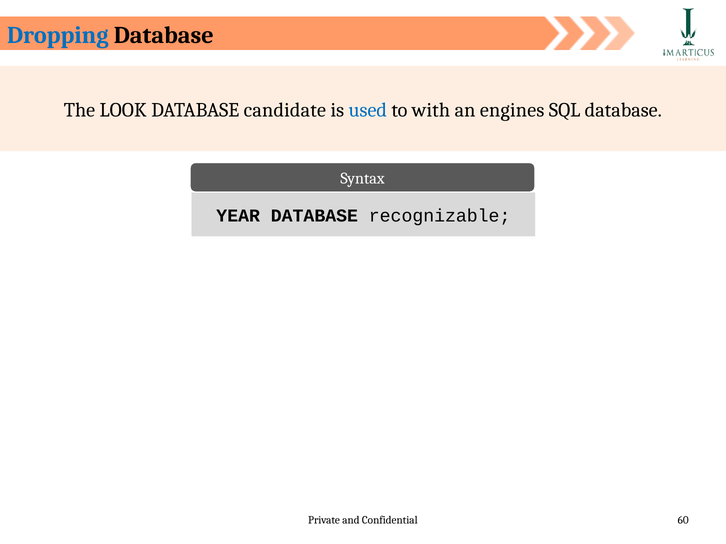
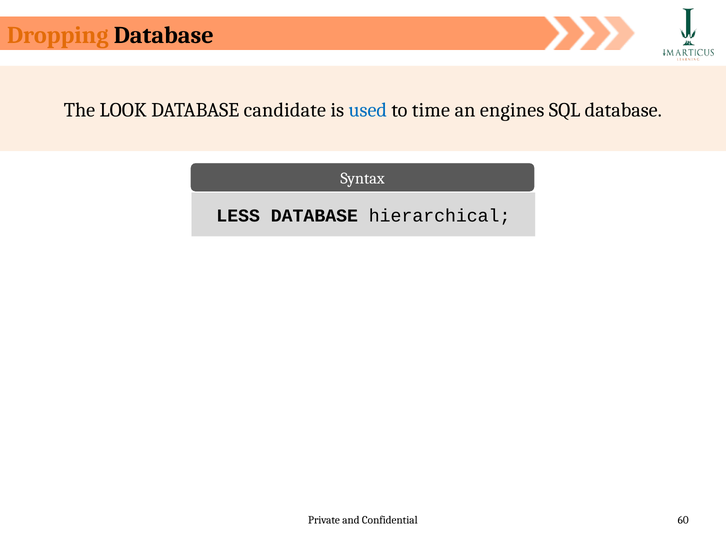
Dropping colour: blue -> orange
with: with -> time
YEAR: YEAR -> LESS
recognizable: recognizable -> hierarchical
